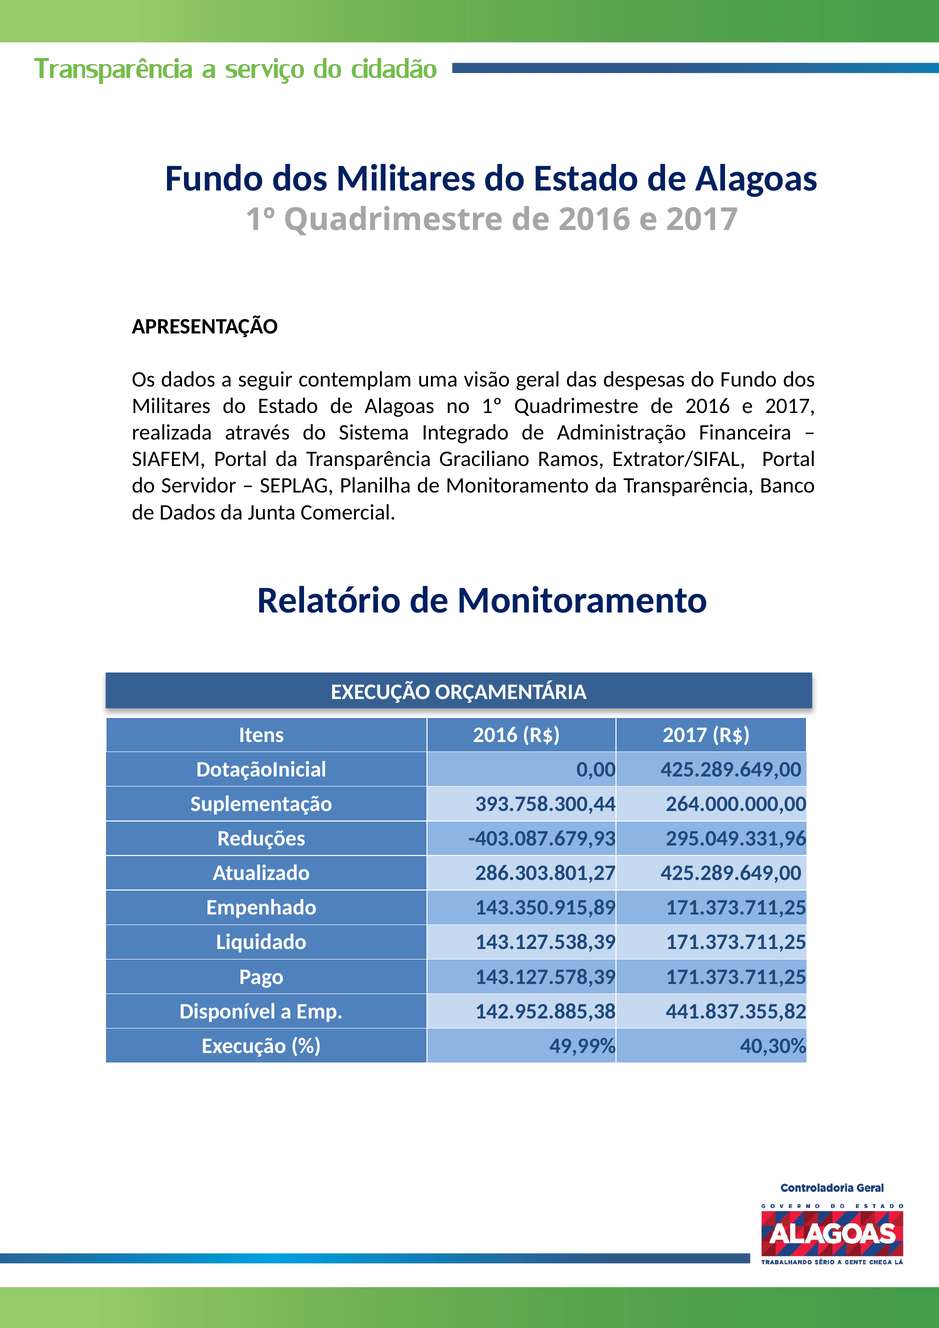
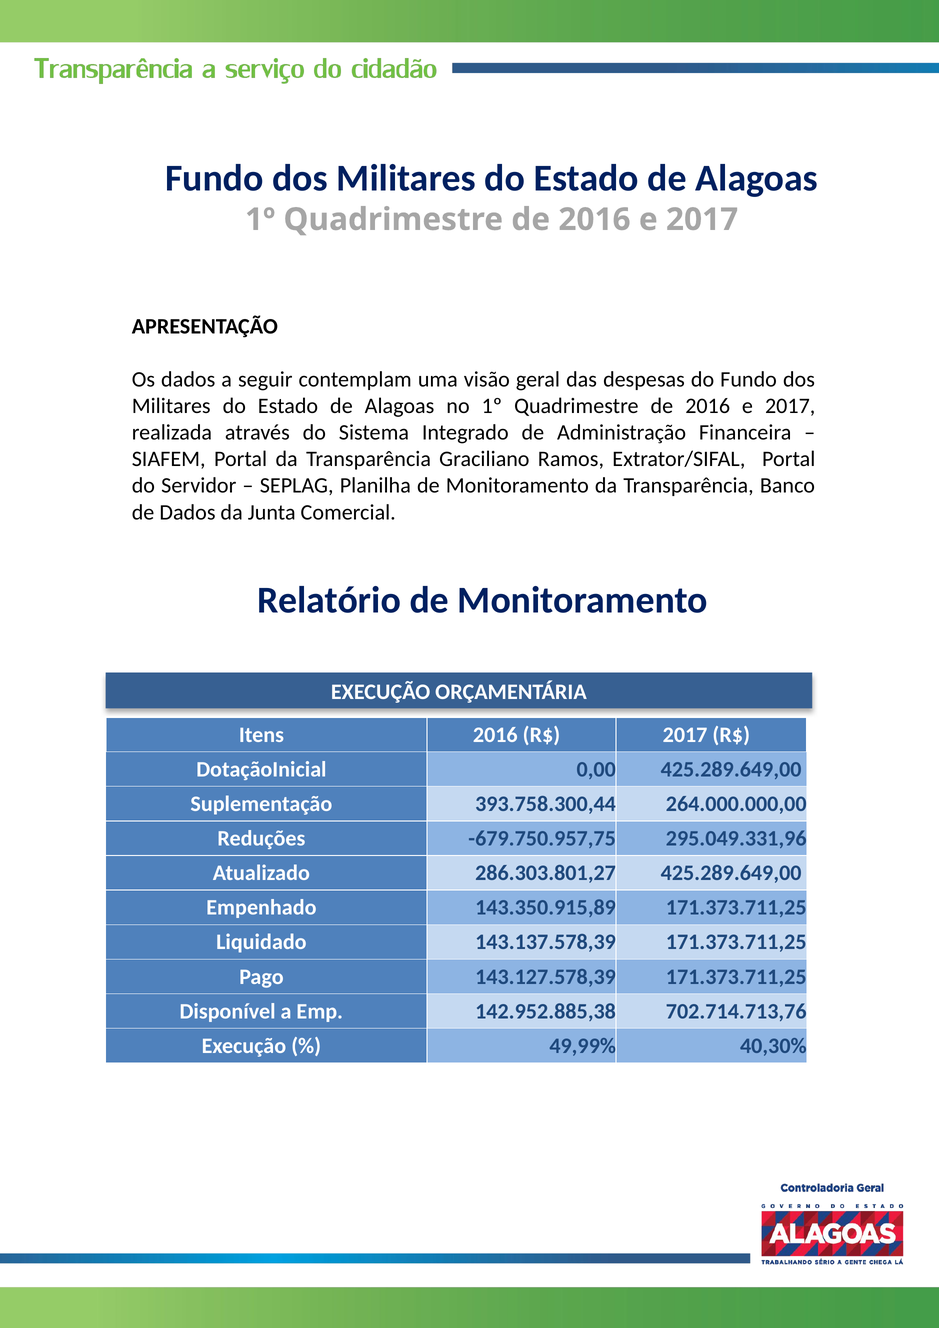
-403.087.679,93: -403.087.679,93 -> -679.750.957,75
143.127.538,39: 143.127.538,39 -> 143.137.578,39
441.837.355,82: 441.837.355,82 -> 702.714.713,76
